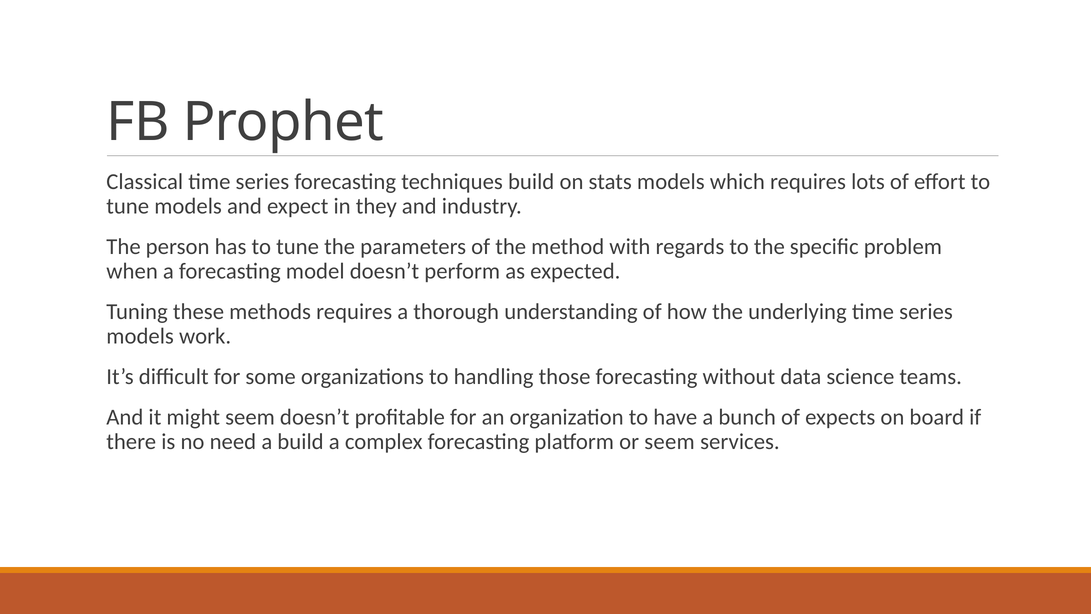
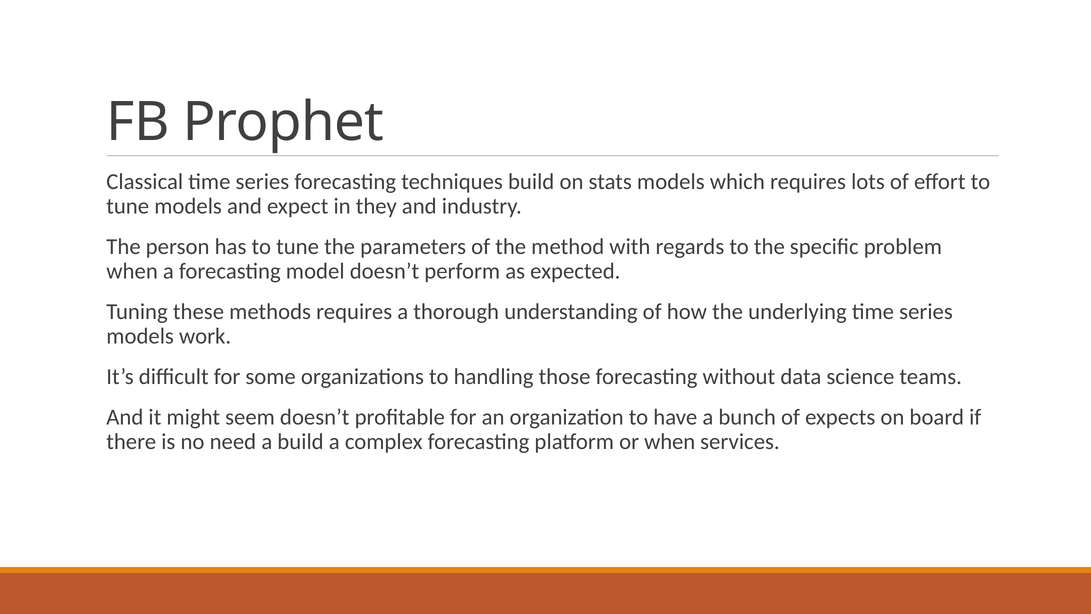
or seem: seem -> when
